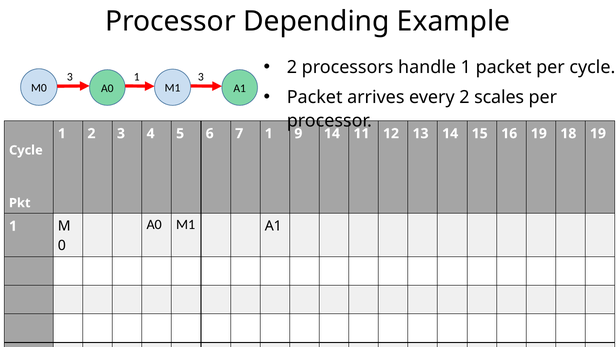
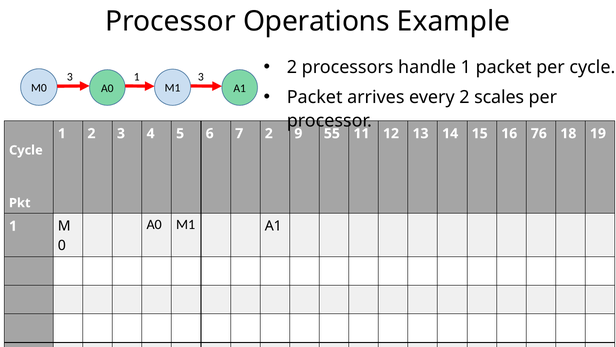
Depending: Depending -> Operations
7 1: 1 -> 2
9 14: 14 -> 55
16 19: 19 -> 76
